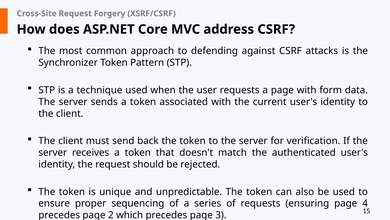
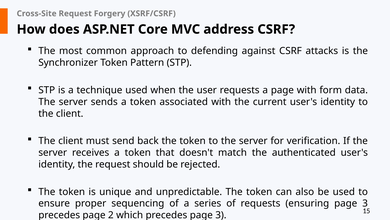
ensuring page 4: 4 -> 3
